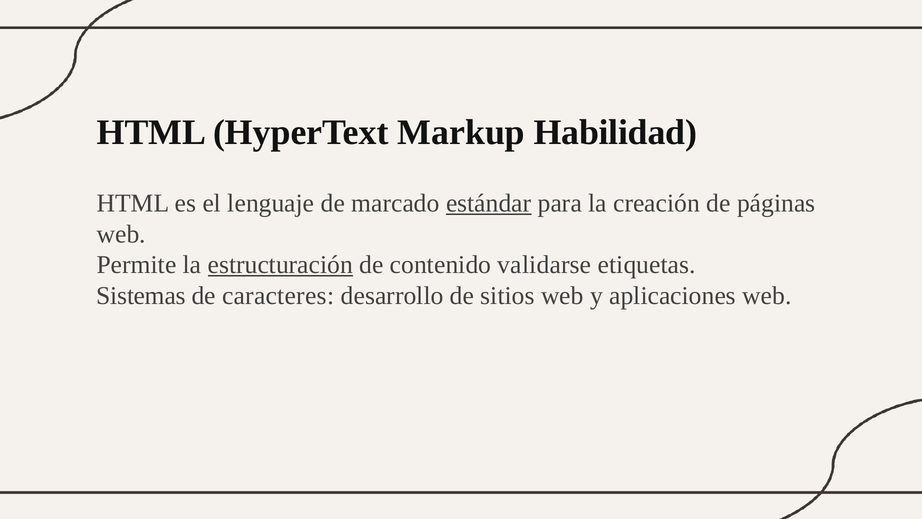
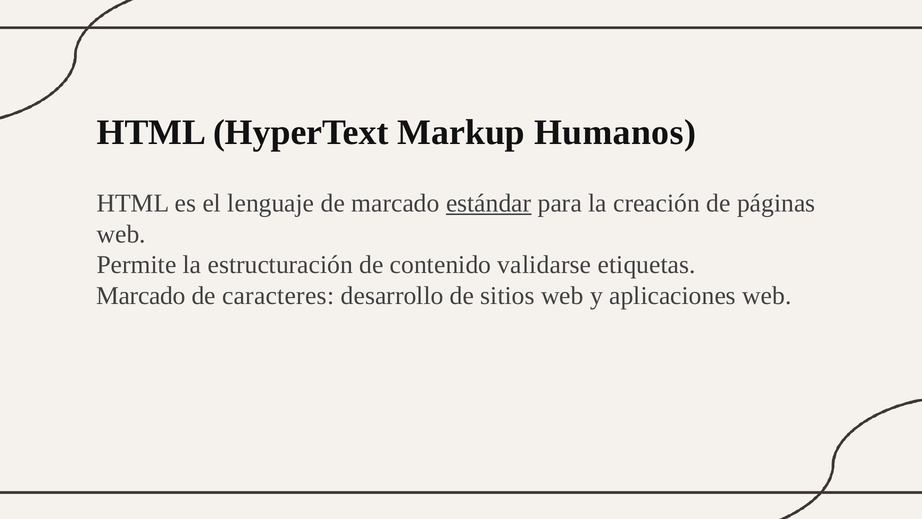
Habilidad: Habilidad -> Humanos
estructuración underline: present -> none
Sistemas at (141, 295): Sistemas -> Marcado
